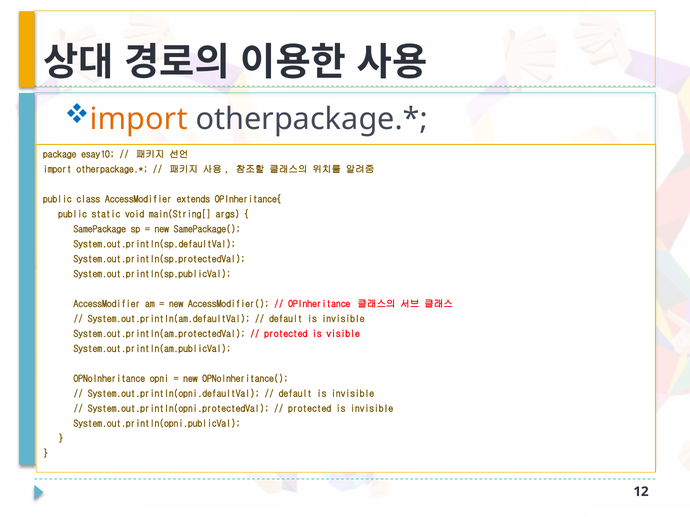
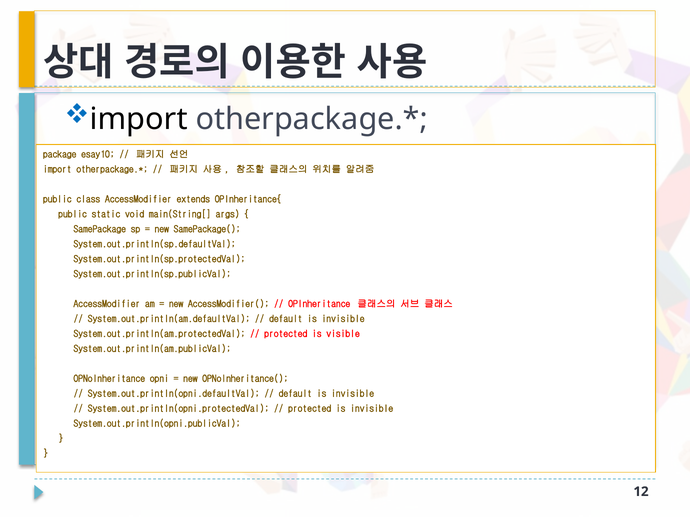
import at (139, 119) colour: orange -> black
